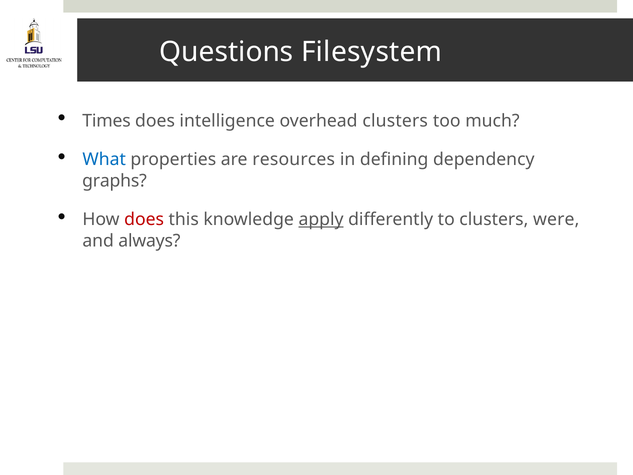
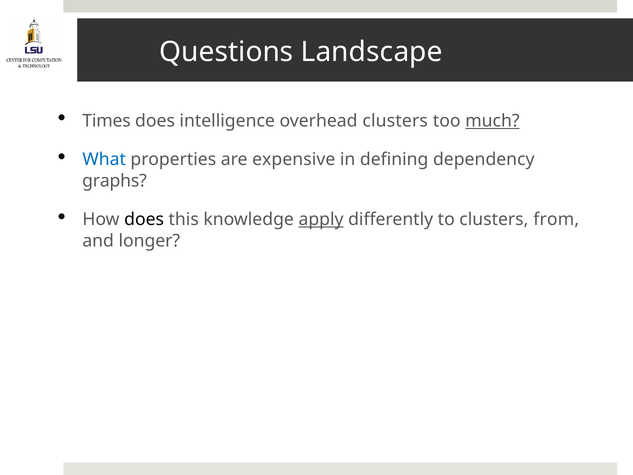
Filesystem: Filesystem -> Landscape
much underline: none -> present
resources: resources -> expensive
does at (144, 219) colour: red -> black
were: were -> from
always: always -> longer
